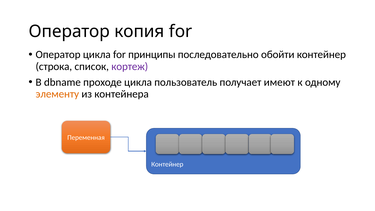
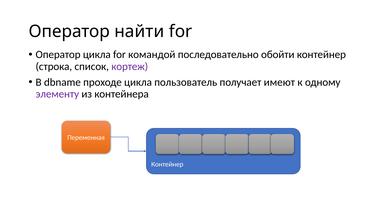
копия: копия -> найти
принципы: принципы -> командой
элементу colour: orange -> purple
